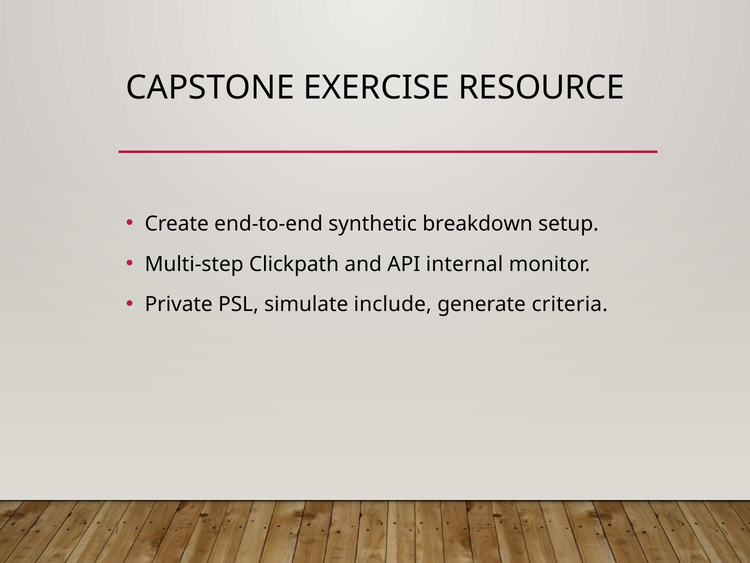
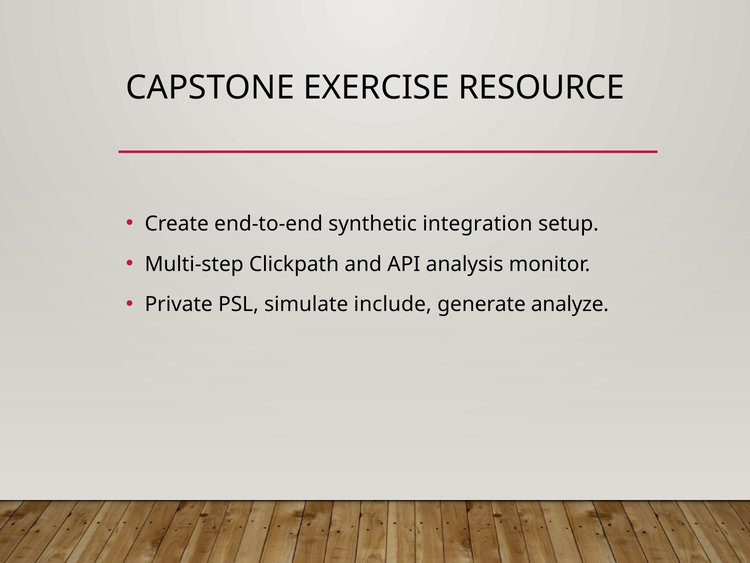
breakdown: breakdown -> integration
internal: internal -> analysis
criteria: criteria -> analyze
